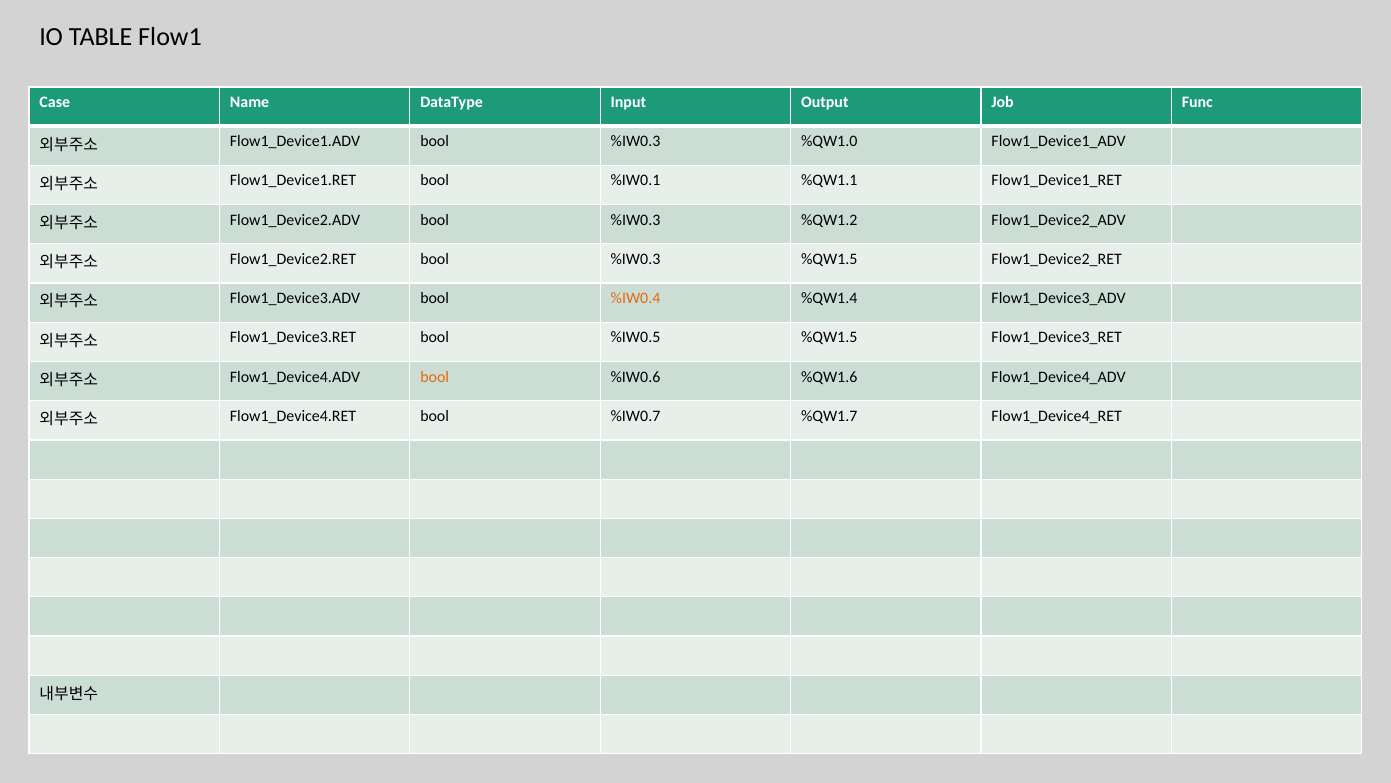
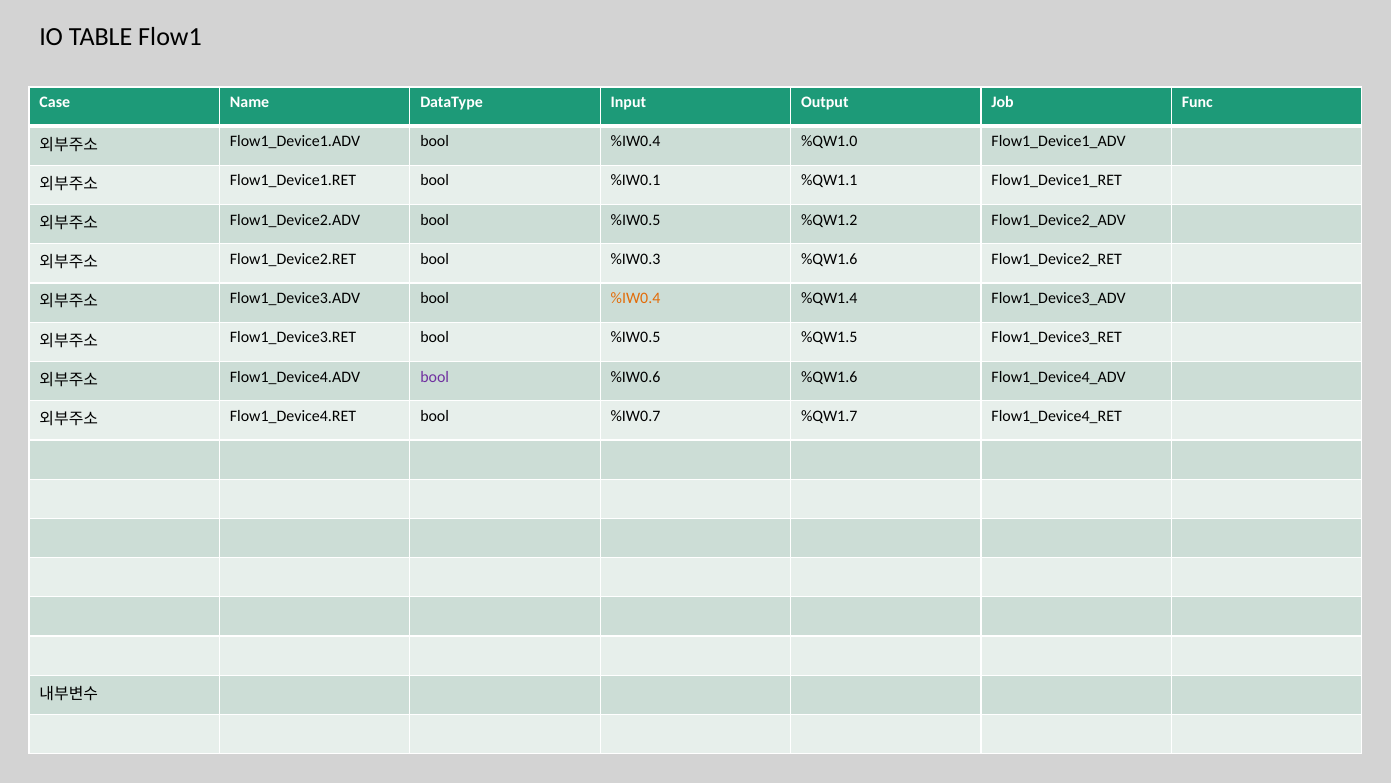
%IW0.3 at (636, 141): %IW0.3 -> %IW0.4
%IW0.3 at (636, 220): %IW0.3 -> %IW0.5
%IW0.3 %QW1.5: %QW1.5 -> %QW1.6
bool at (435, 377) colour: orange -> purple
